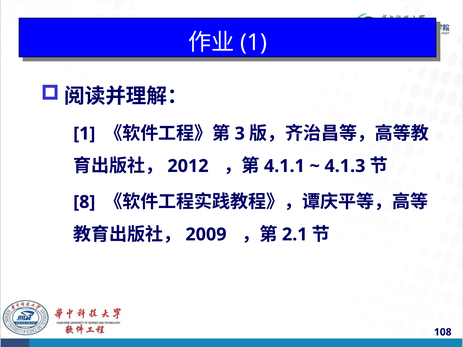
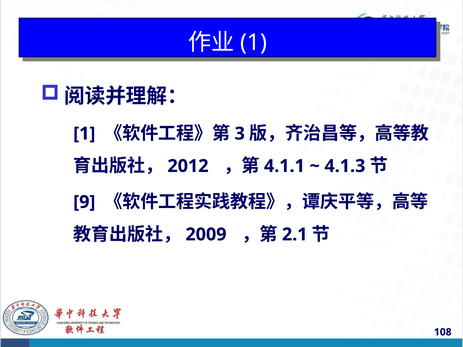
8: 8 -> 9
